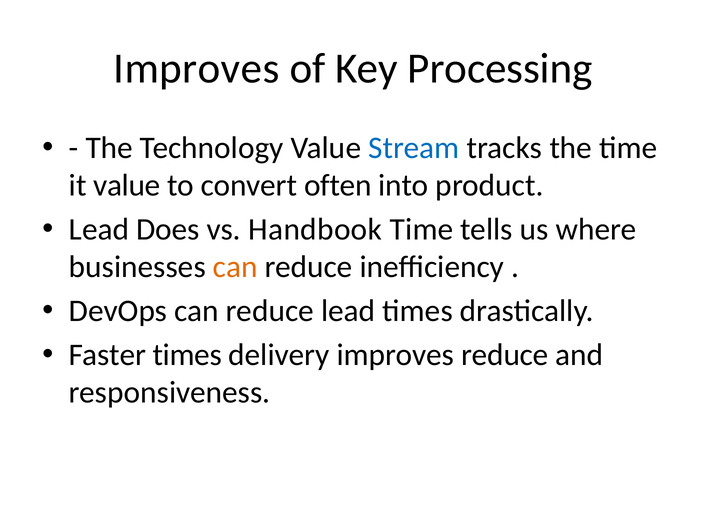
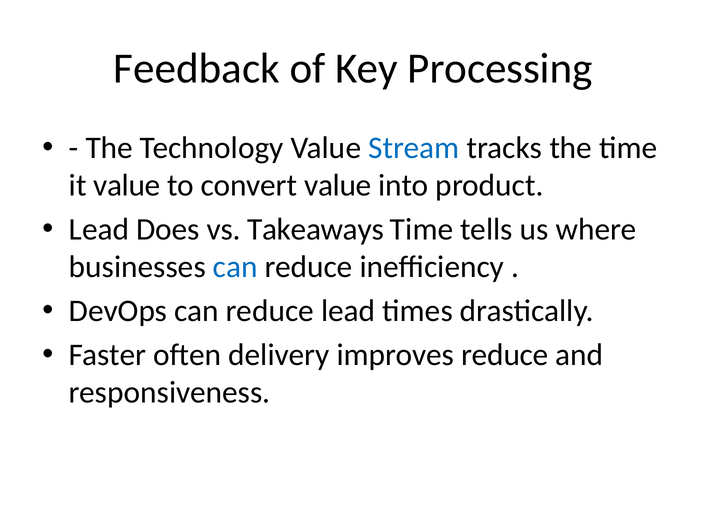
Improves at (196, 68): Improves -> Feedback
convert often: often -> value
Handbook: Handbook -> Takeaways
can at (235, 267) colour: orange -> blue
Faster times: times -> often
